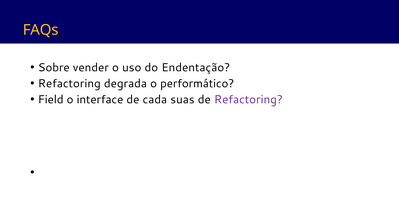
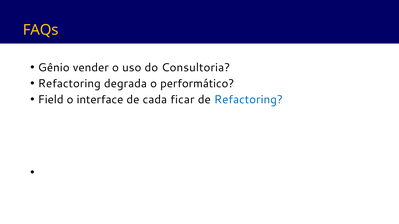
Sobre: Sobre -> Gênio
Endentação: Endentação -> Consultoria
suas: suas -> ficar
Refactoring at (248, 100) colour: purple -> blue
